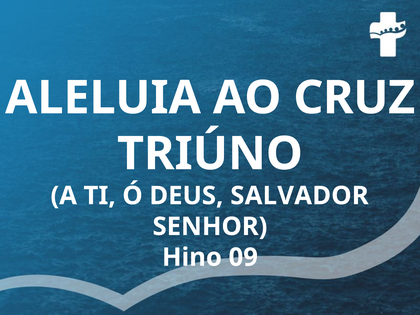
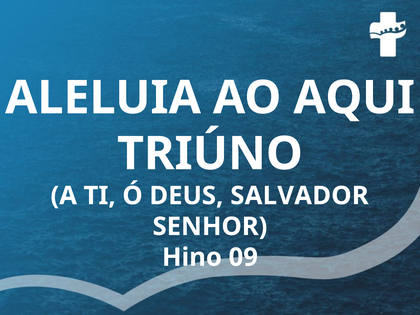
CRUZ: CRUZ -> AQUI
